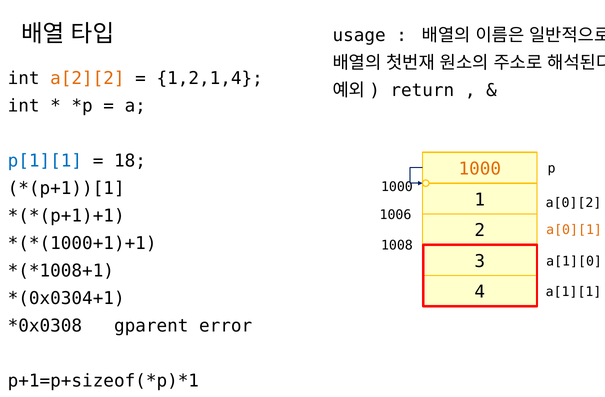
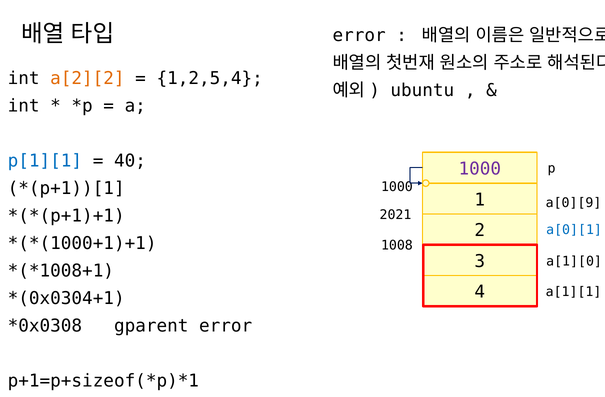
usage at (359, 35): usage -> error
1,2,1,4: 1,2,1,4 -> 1,2,5,4
return: return -> ubuntu
18: 18 -> 40
1000 at (480, 169) colour: orange -> purple
a[0][2: a[0][2 -> a[0][9
1006: 1006 -> 2021
a[0][1 colour: orange -> blue
